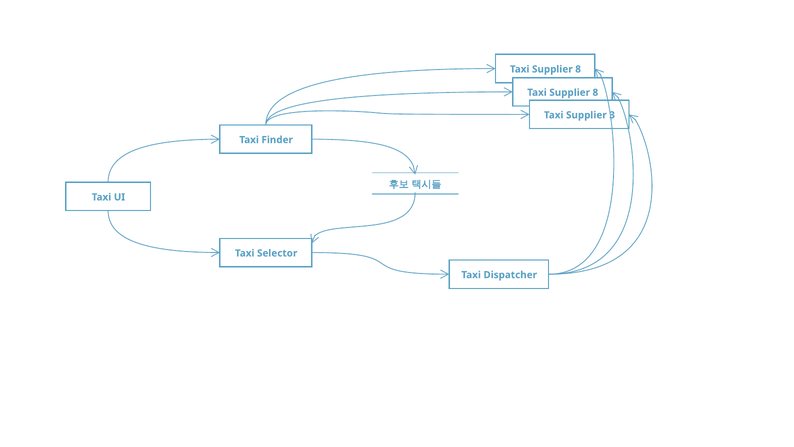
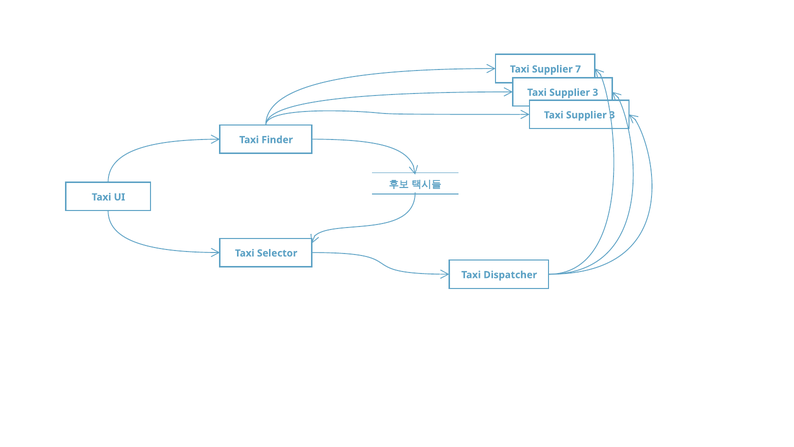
8 at (578, 69): 8 -> 7
8 at (595, 92): 8 -> 3
